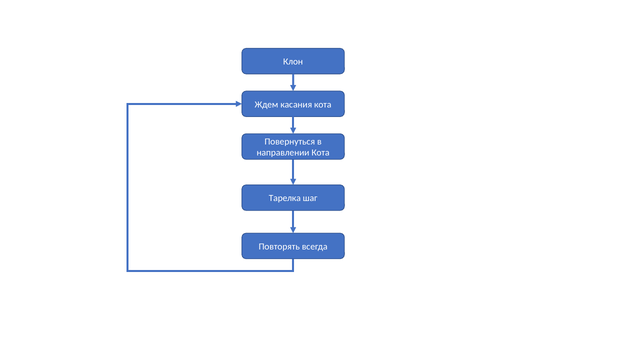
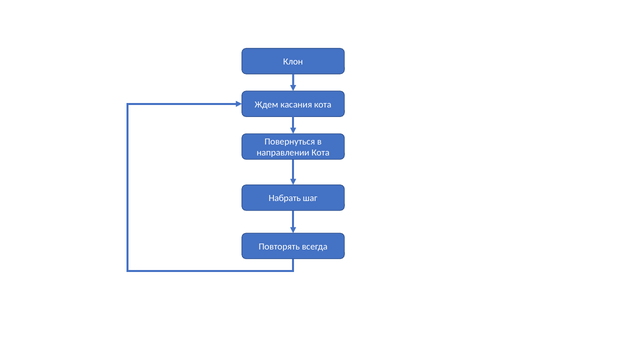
Тарелка: Тарелка -> Набрать
